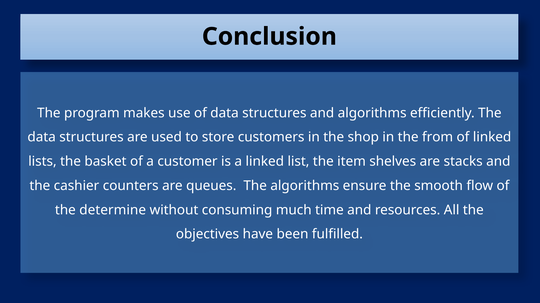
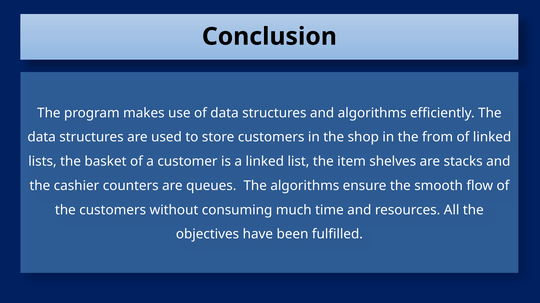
the determine: determine -> customers
